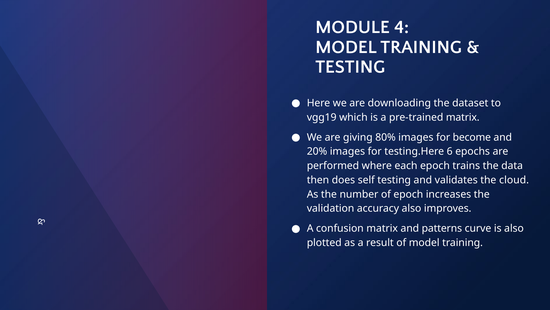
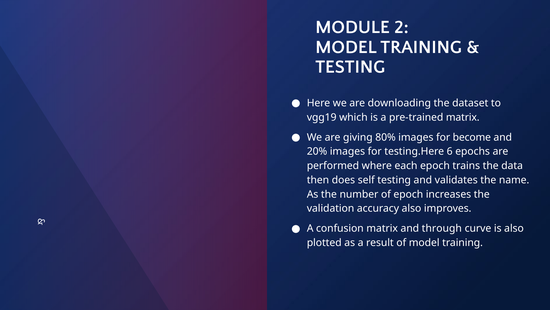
4: 4 -> 2
cloud: cloud -> name
patterns: patterns -> through
